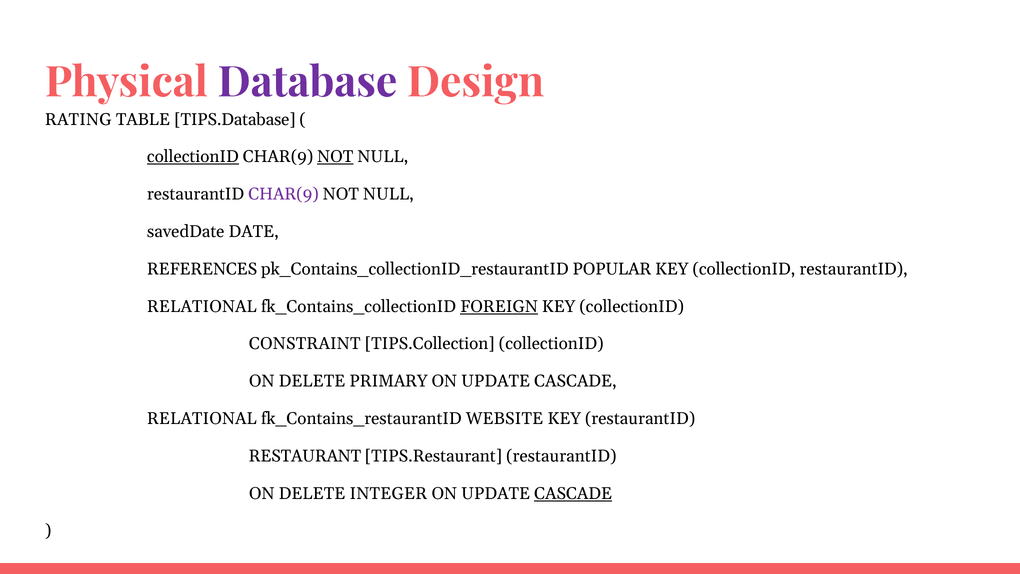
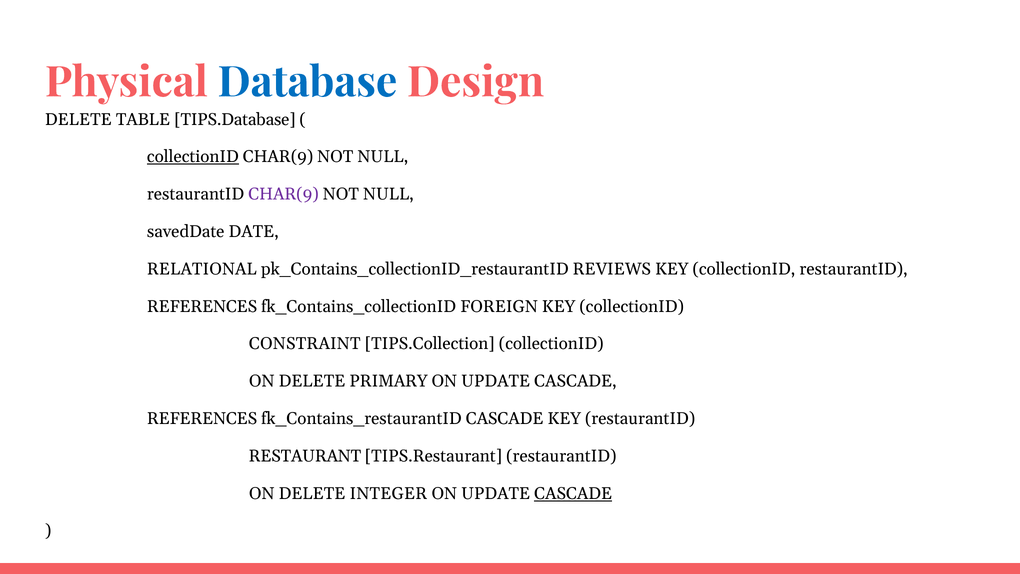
Database colour: purple -> blue
RATING at (78, 119): RATING -> DELETE
NOT at (335, 157) underline: present -> none
REFERENCES: REFERENCES -> RELATIONAL
POPULAR: POPULAR -> REVIEWS
RELATIONAL at (202, 306): RELATIONAL -> REFERENCES
FOREIGN underline: present -> none
RELATIONAL at (202, 418): RELATIONAL -> REFERENCES
fk_Contains_restaurantID WEBSITE: WEBSITE -> CASCADE
